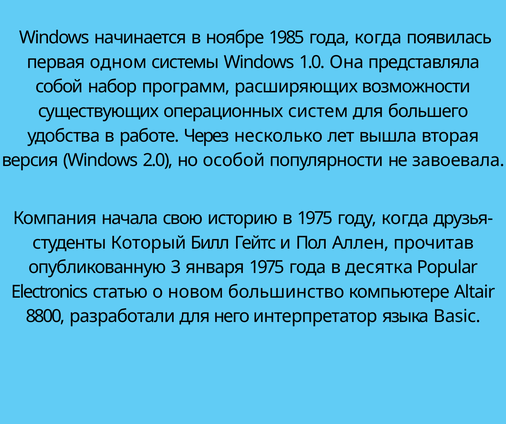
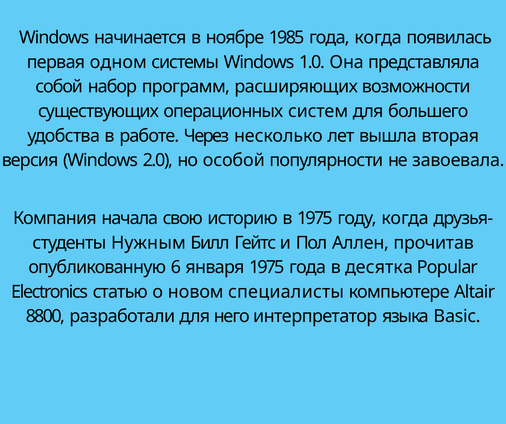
Который: Который -> Нужным
3: 3 -> 6
большинство: большинство -> специалисты
